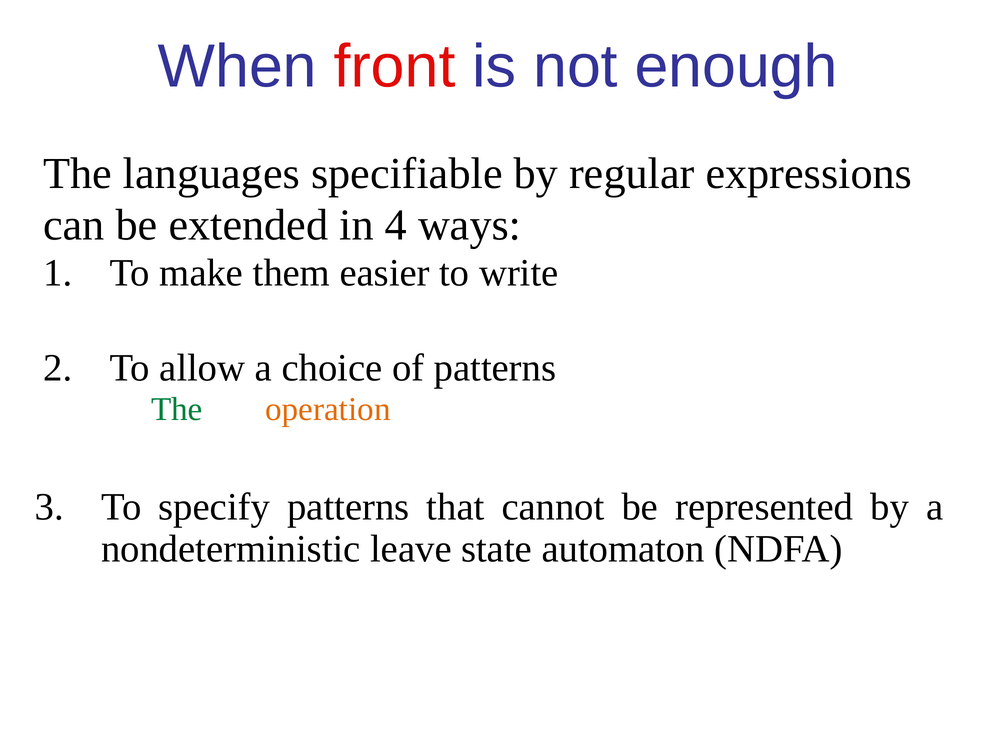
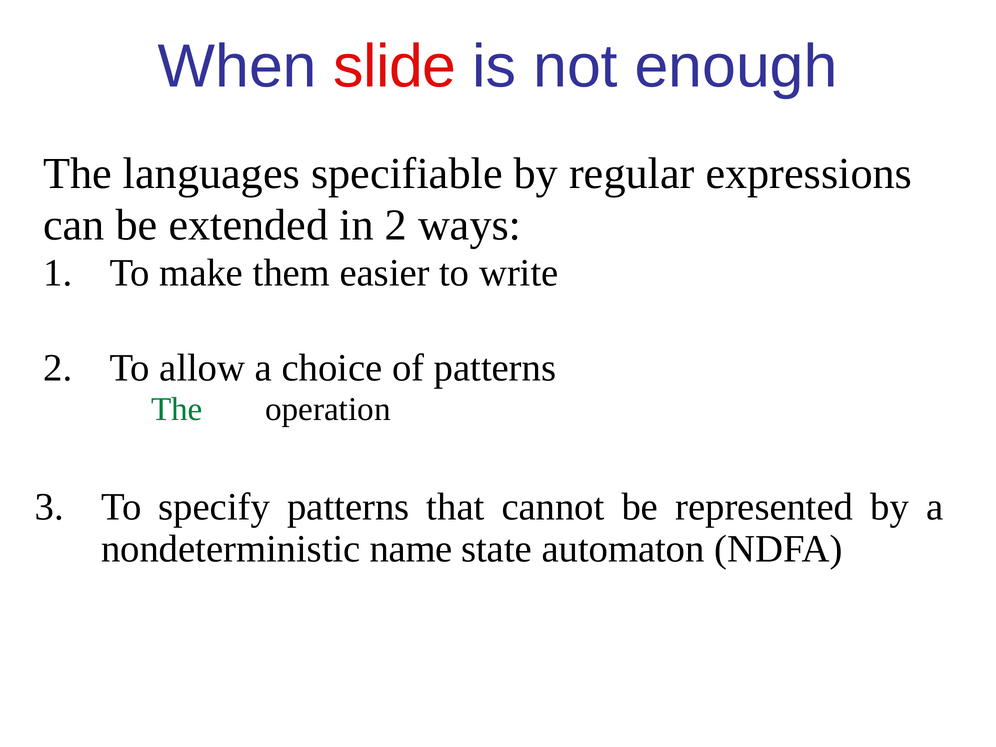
front: front -> slide
in 4: 4 -> 2
operation colour: orange -> black
leave: leave -> name
